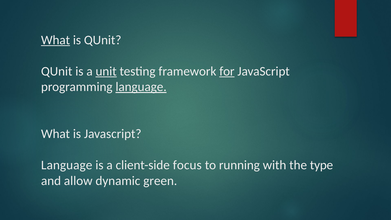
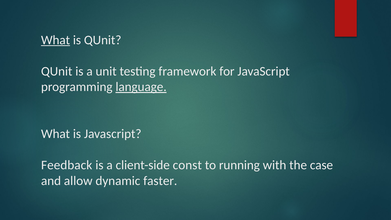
unit underline: present -> none
for underline: present -> none
Language at (67, 165): Language -> Feedback
focus: focus -> const
type: type -> case
green: green -> faster
